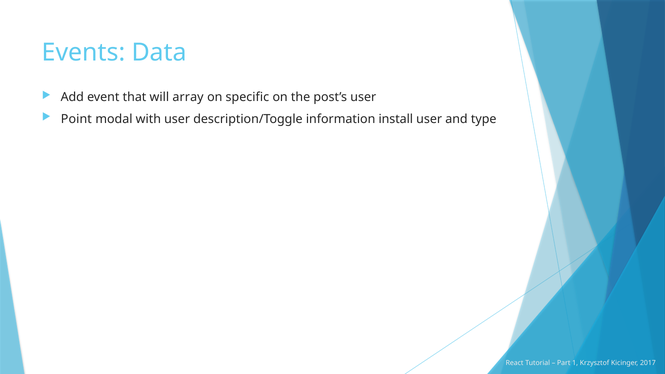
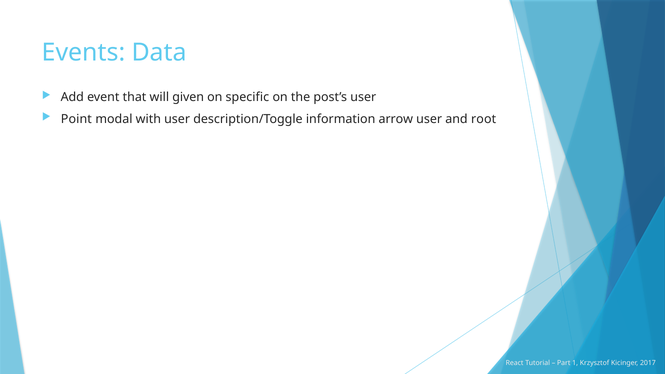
array: array -> given
install: install -> arrow
type: type -> root
